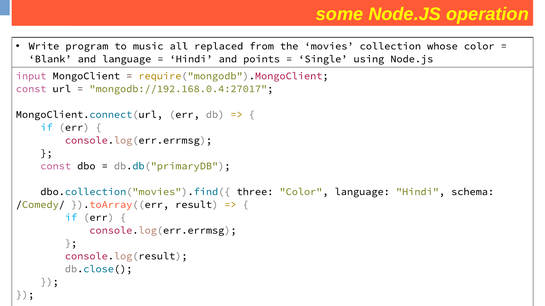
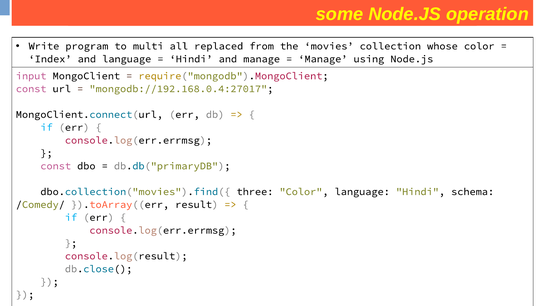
music: music -> multi
Blank: Blank -> Index
and points: points -> manage
Single at (323, 59): Single -> Manage
